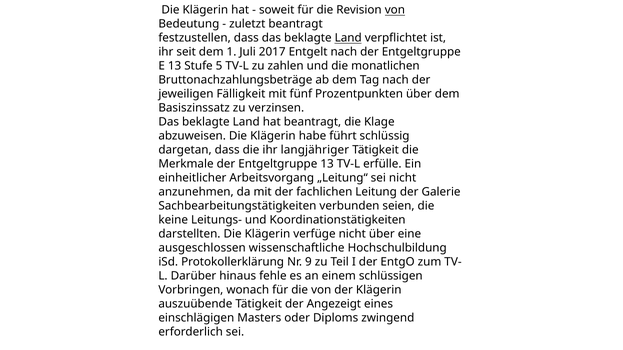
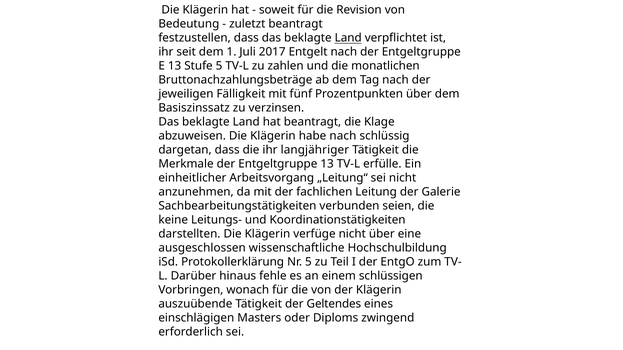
von at (395, 10) underline: present -> none
habe führt: führt -> nach
Nr 9: 9 -> 5
Angezeigt: Angezeigt -> Geltendes
